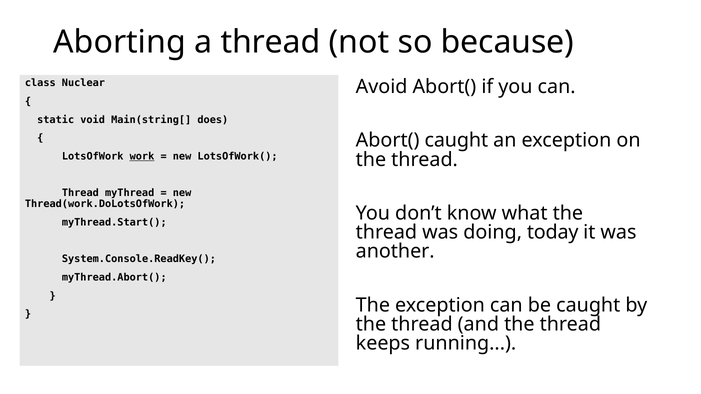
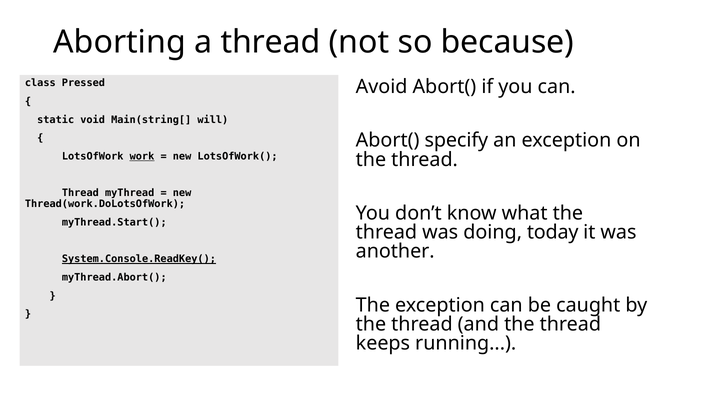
Nuclear: Nuclear -> Pressed
does: does -> will
Abort( caught: caught -> specify
System.Console.ReadKey( underline: none -> present
